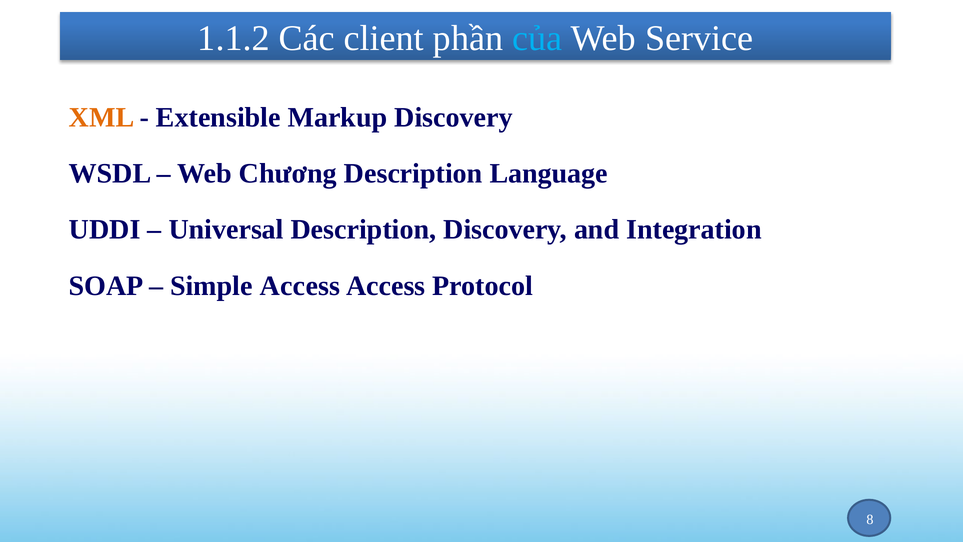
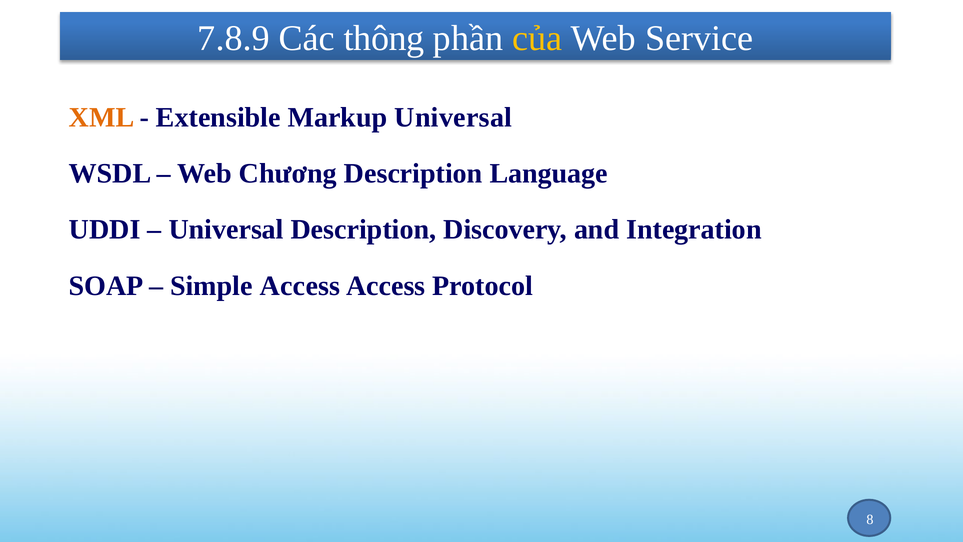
1.1.2: 1.1.2 -> 7.8.9
client: client -> thông
của colour: light blue -> yellow
Markup Discovery: Discovery -> Universal
